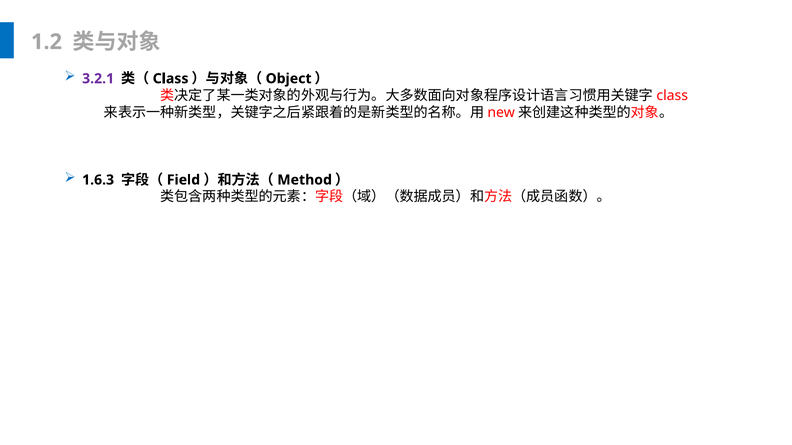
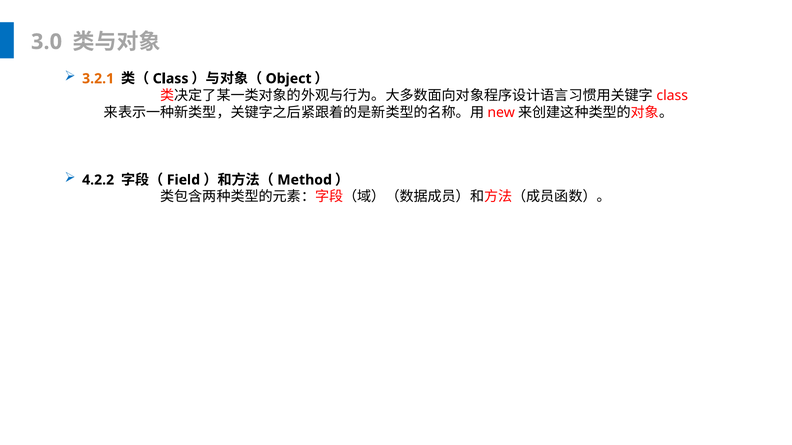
1.2: 1.2 -> 3.0
3.2.1 colour: purple -> orange
1.6.3: 1.6.3 -> 4.2.2
